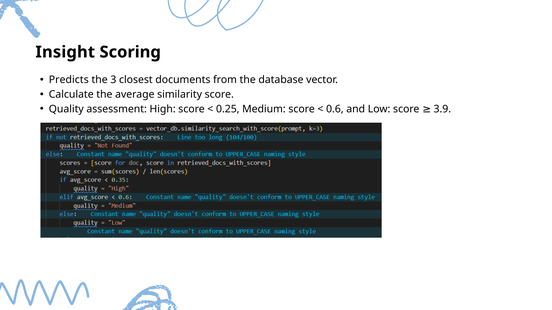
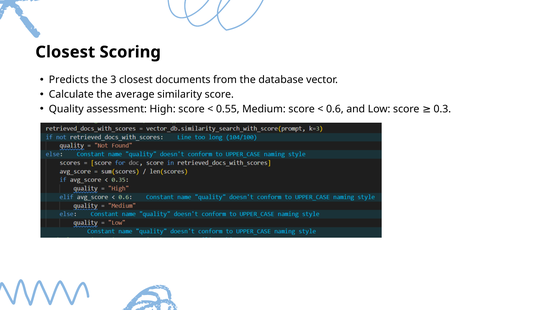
Insight at (65, 52): Insight -> Closest
0.25: 0.25 -> 0.55
3.9: 3.9 -> 0.3
